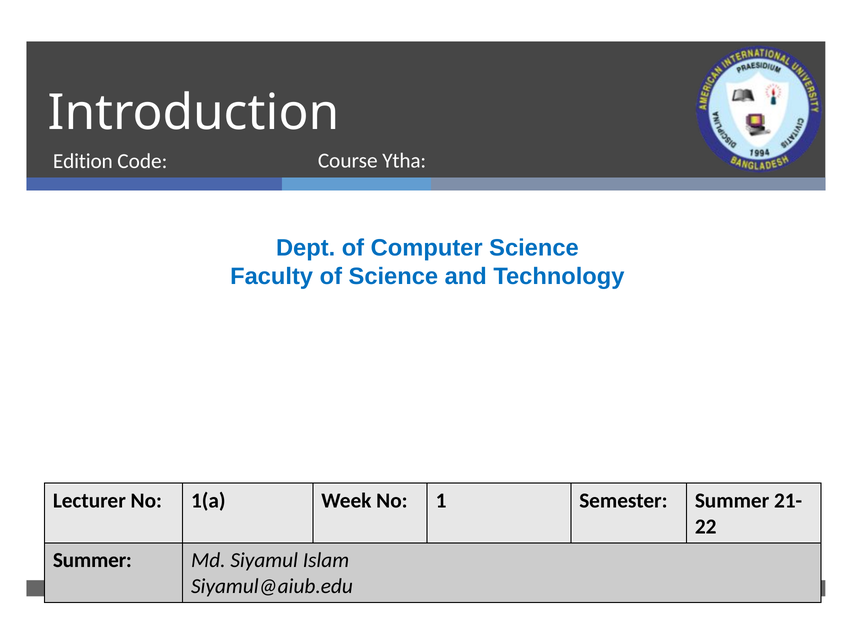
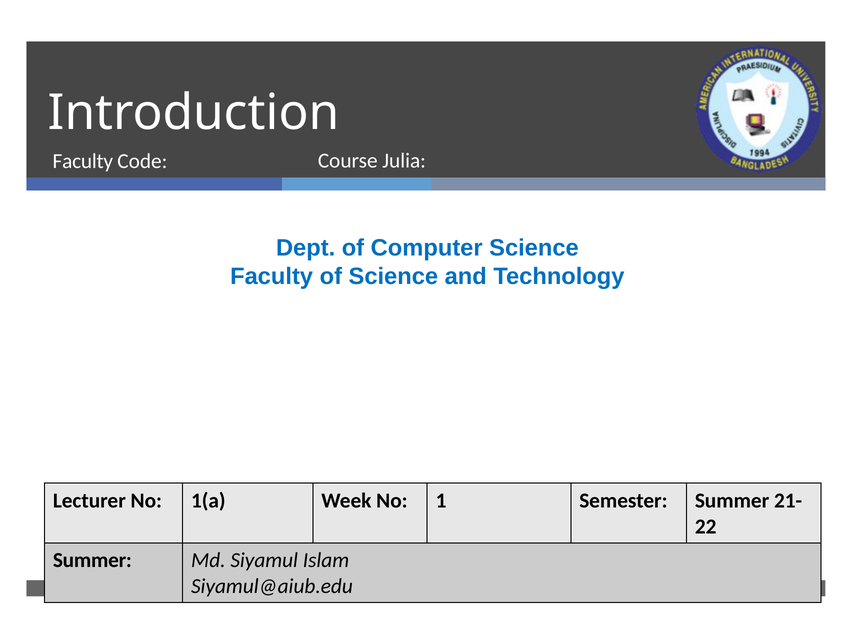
Ytha: Ytha -> Julia
Edition at (83, 161): Edition -> Faculty
